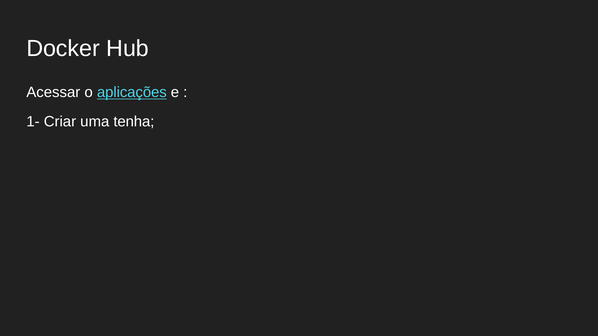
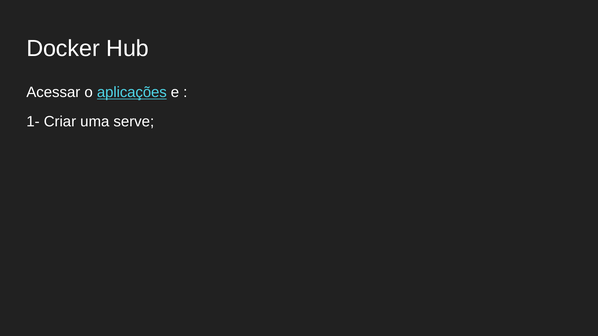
tenha: tenha -> serve
